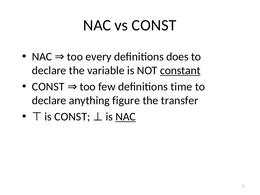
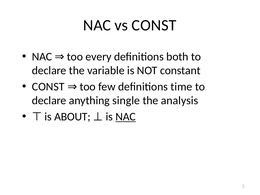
does: does -> both
constant underline: present -> none
figure: figure -> single
transfer: transfer -> analysis
CONST at (72, 117): CONST -> ABOUT
